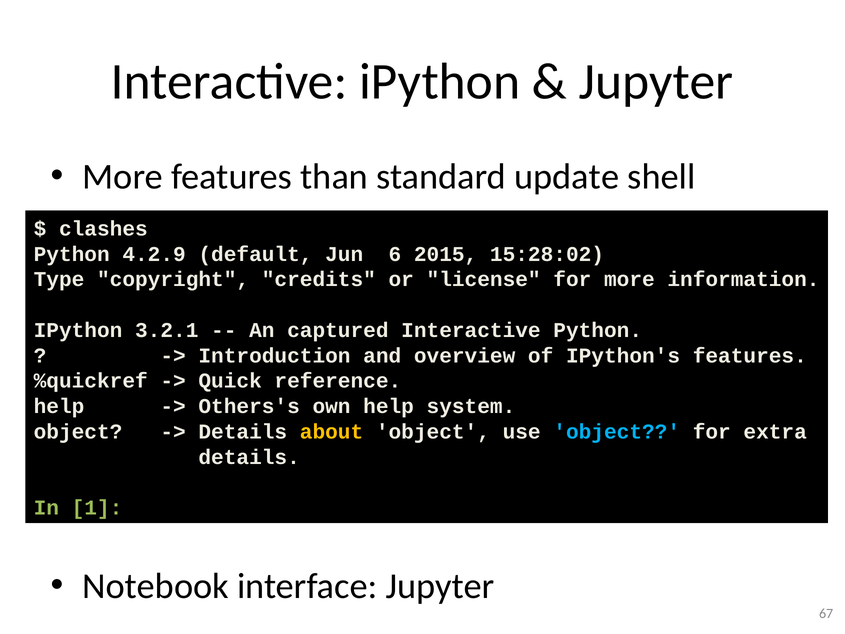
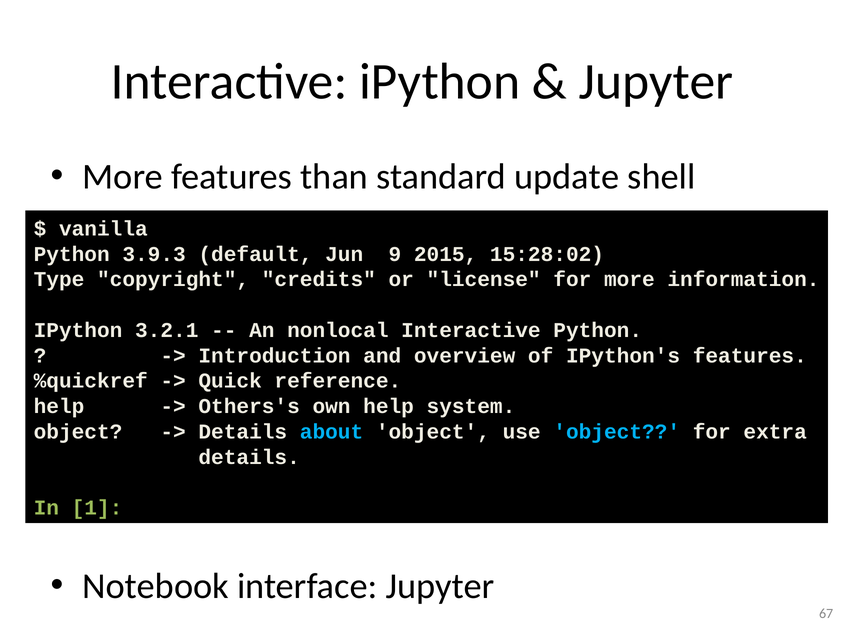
clashes: clashes -> vanilla
4.2.9: 4.2.9 -> 3.9.3
6: 6 -> 9
captured: captured -> nonlocal
about colour: yellow -> light blue
